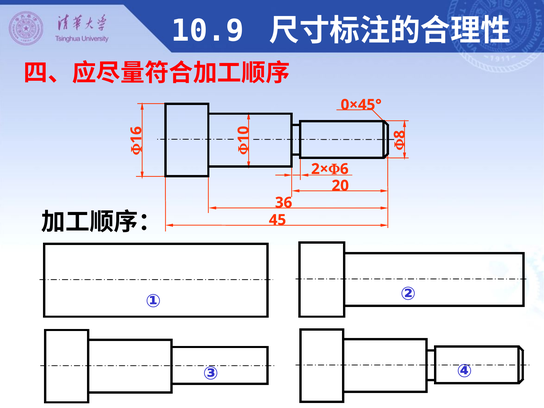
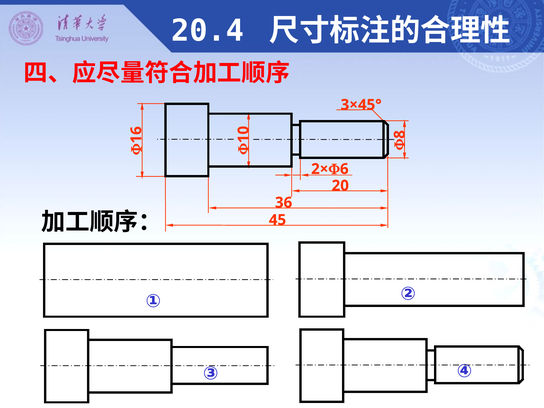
10.9: 10.9 -> 20.4
0×45°: 0×45° -> 3×45°
